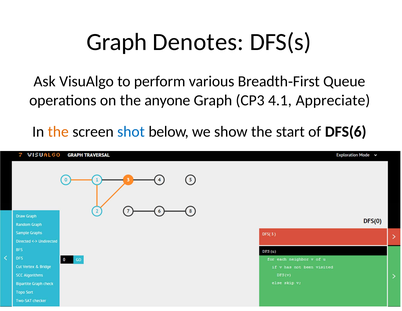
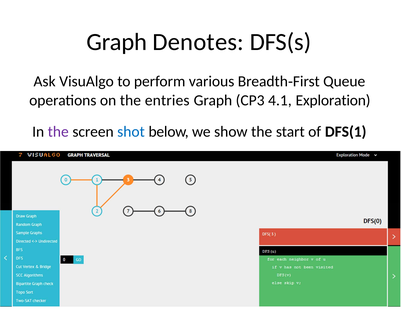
anyone: anyone -> entries
Appreciate: Appreciate -> Exploration
the at (58, 131) colour: orange -> purple
DFS(6: DFS(6 -> DFS(1
